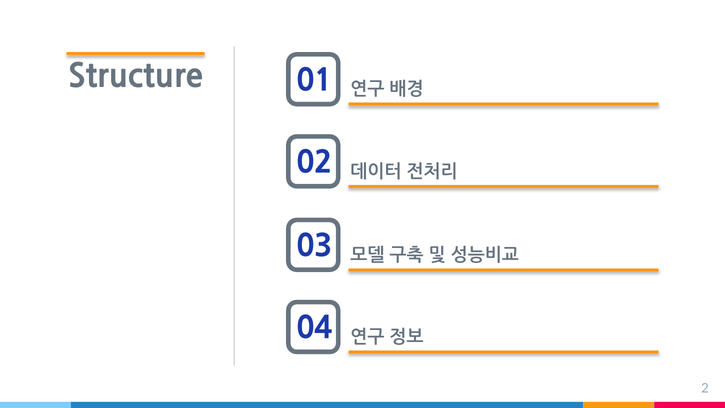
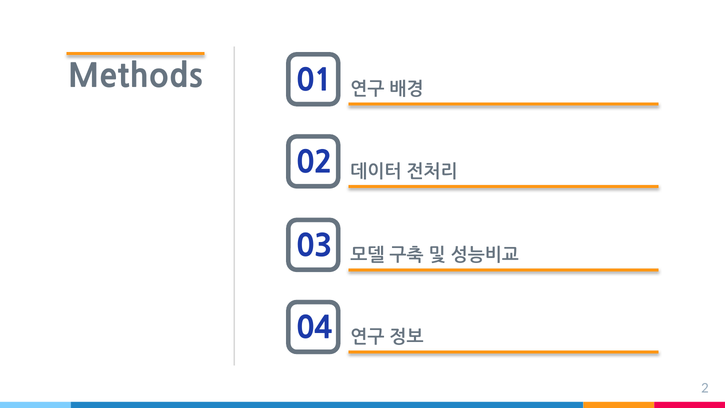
Structure: Structure -> Methods
